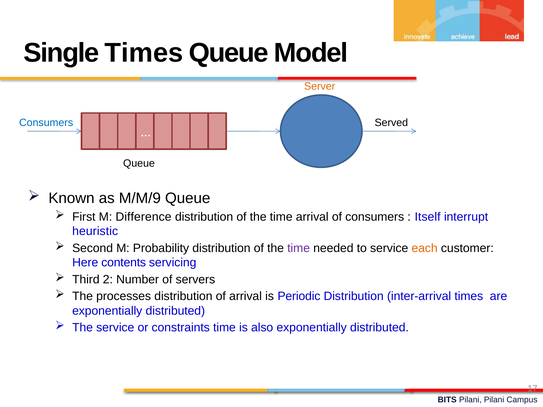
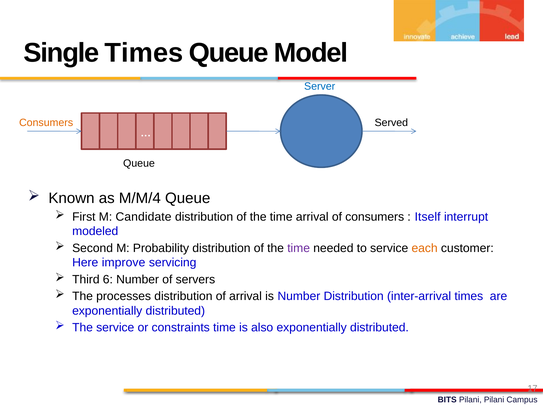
Server colour: orange -> blue
Consumers at (46, 123) colour: blue -> orange
M/M/9: M/M/9 -> M/M/4
Difference: Difference -> Candidate
heuristic: heuristic -> modeled
contents: contents -> improve
2: 2 -> 6
is Periodic: Periodic -> Number
